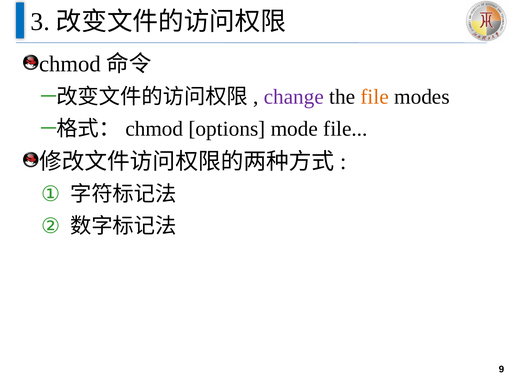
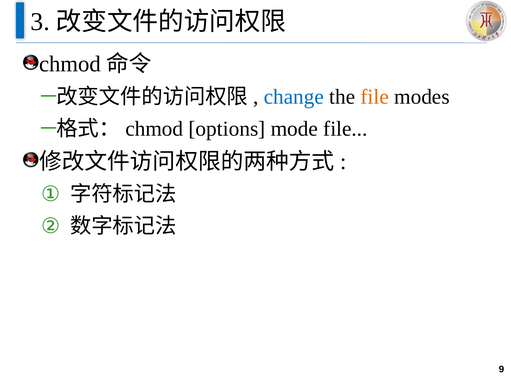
change colour: purple -> blue
